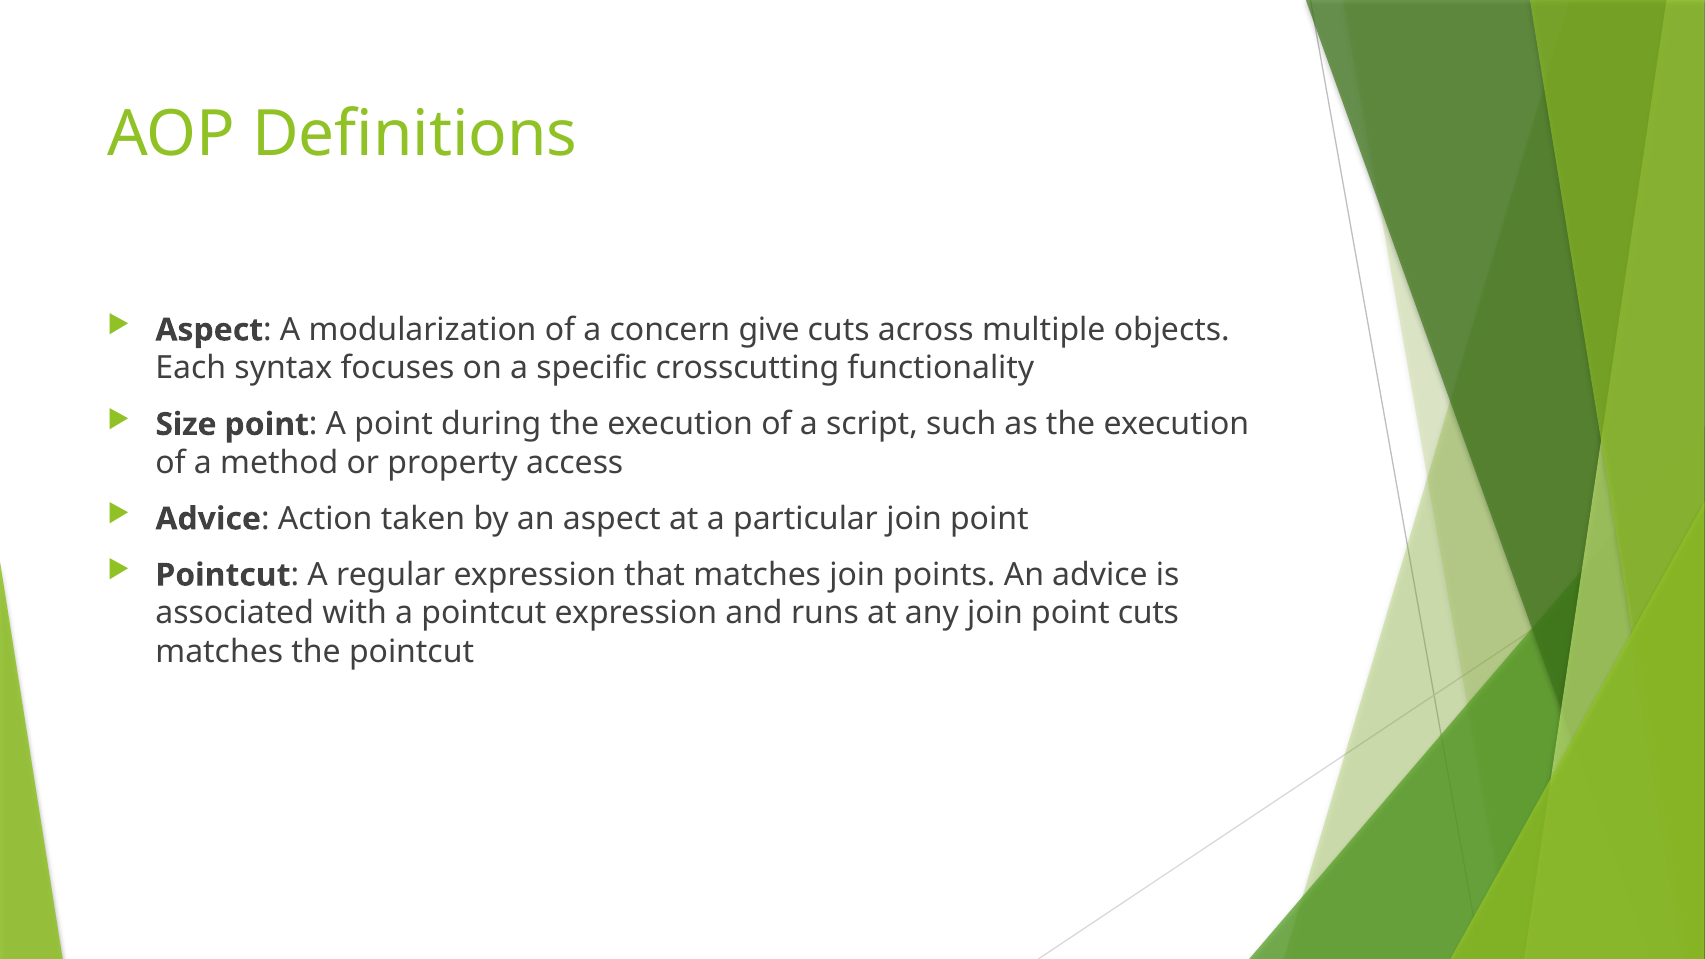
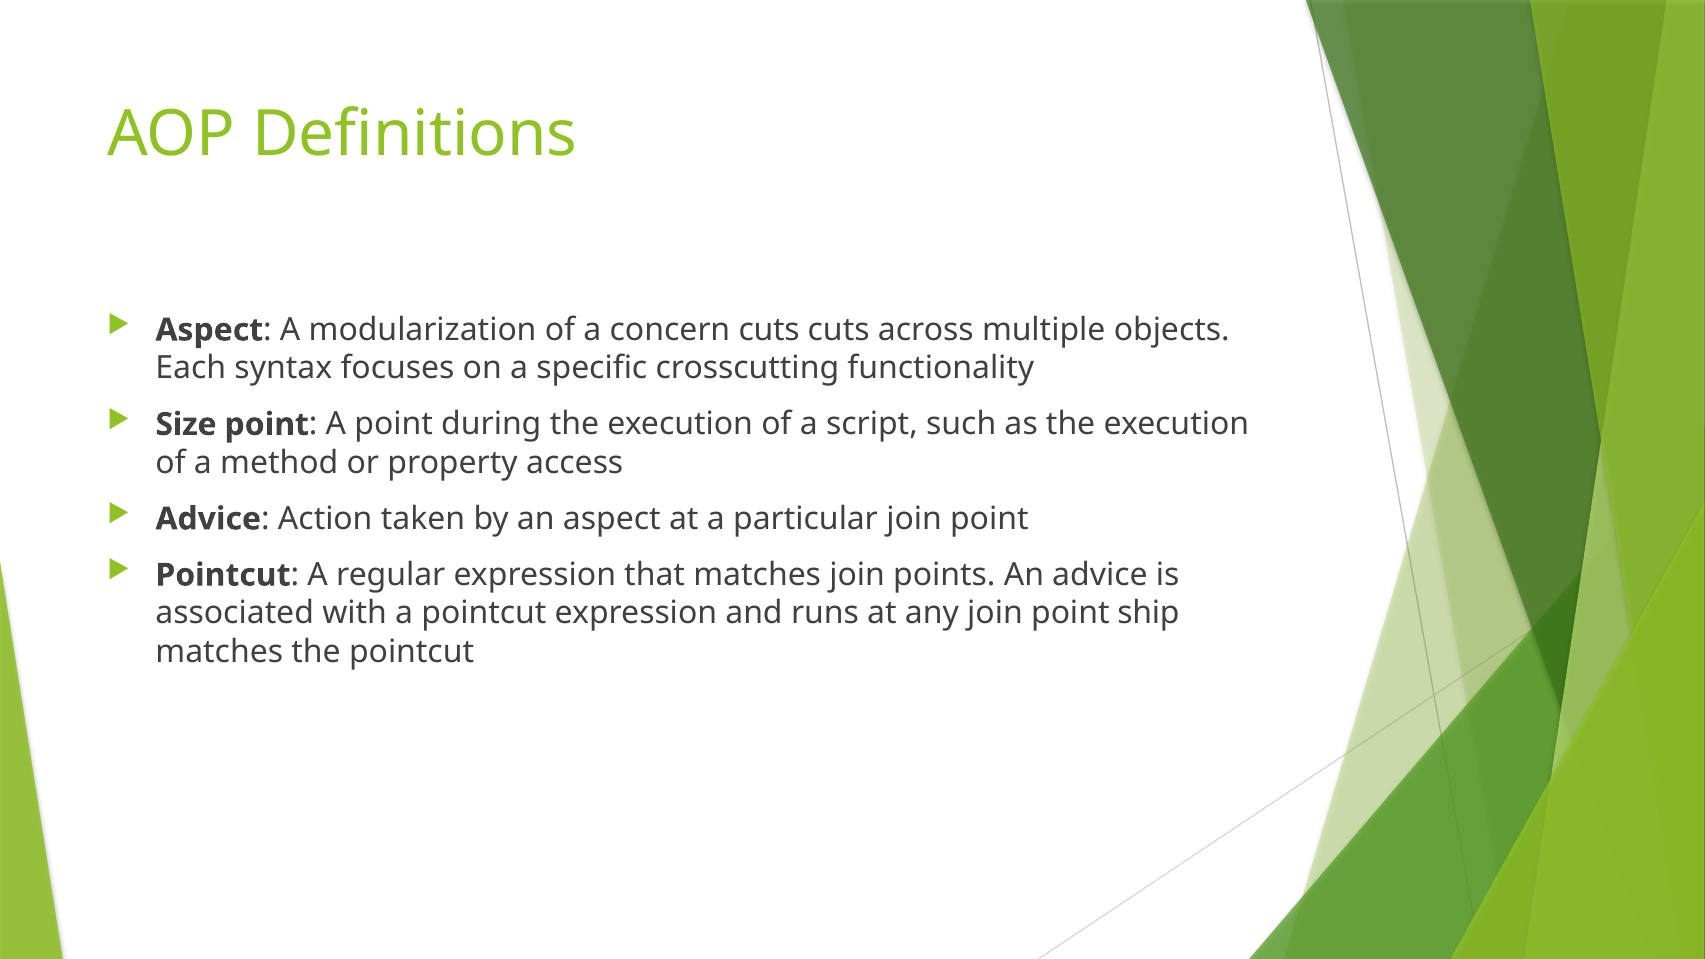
concern give: give -> cuts
point cuts: cuts -> ship
